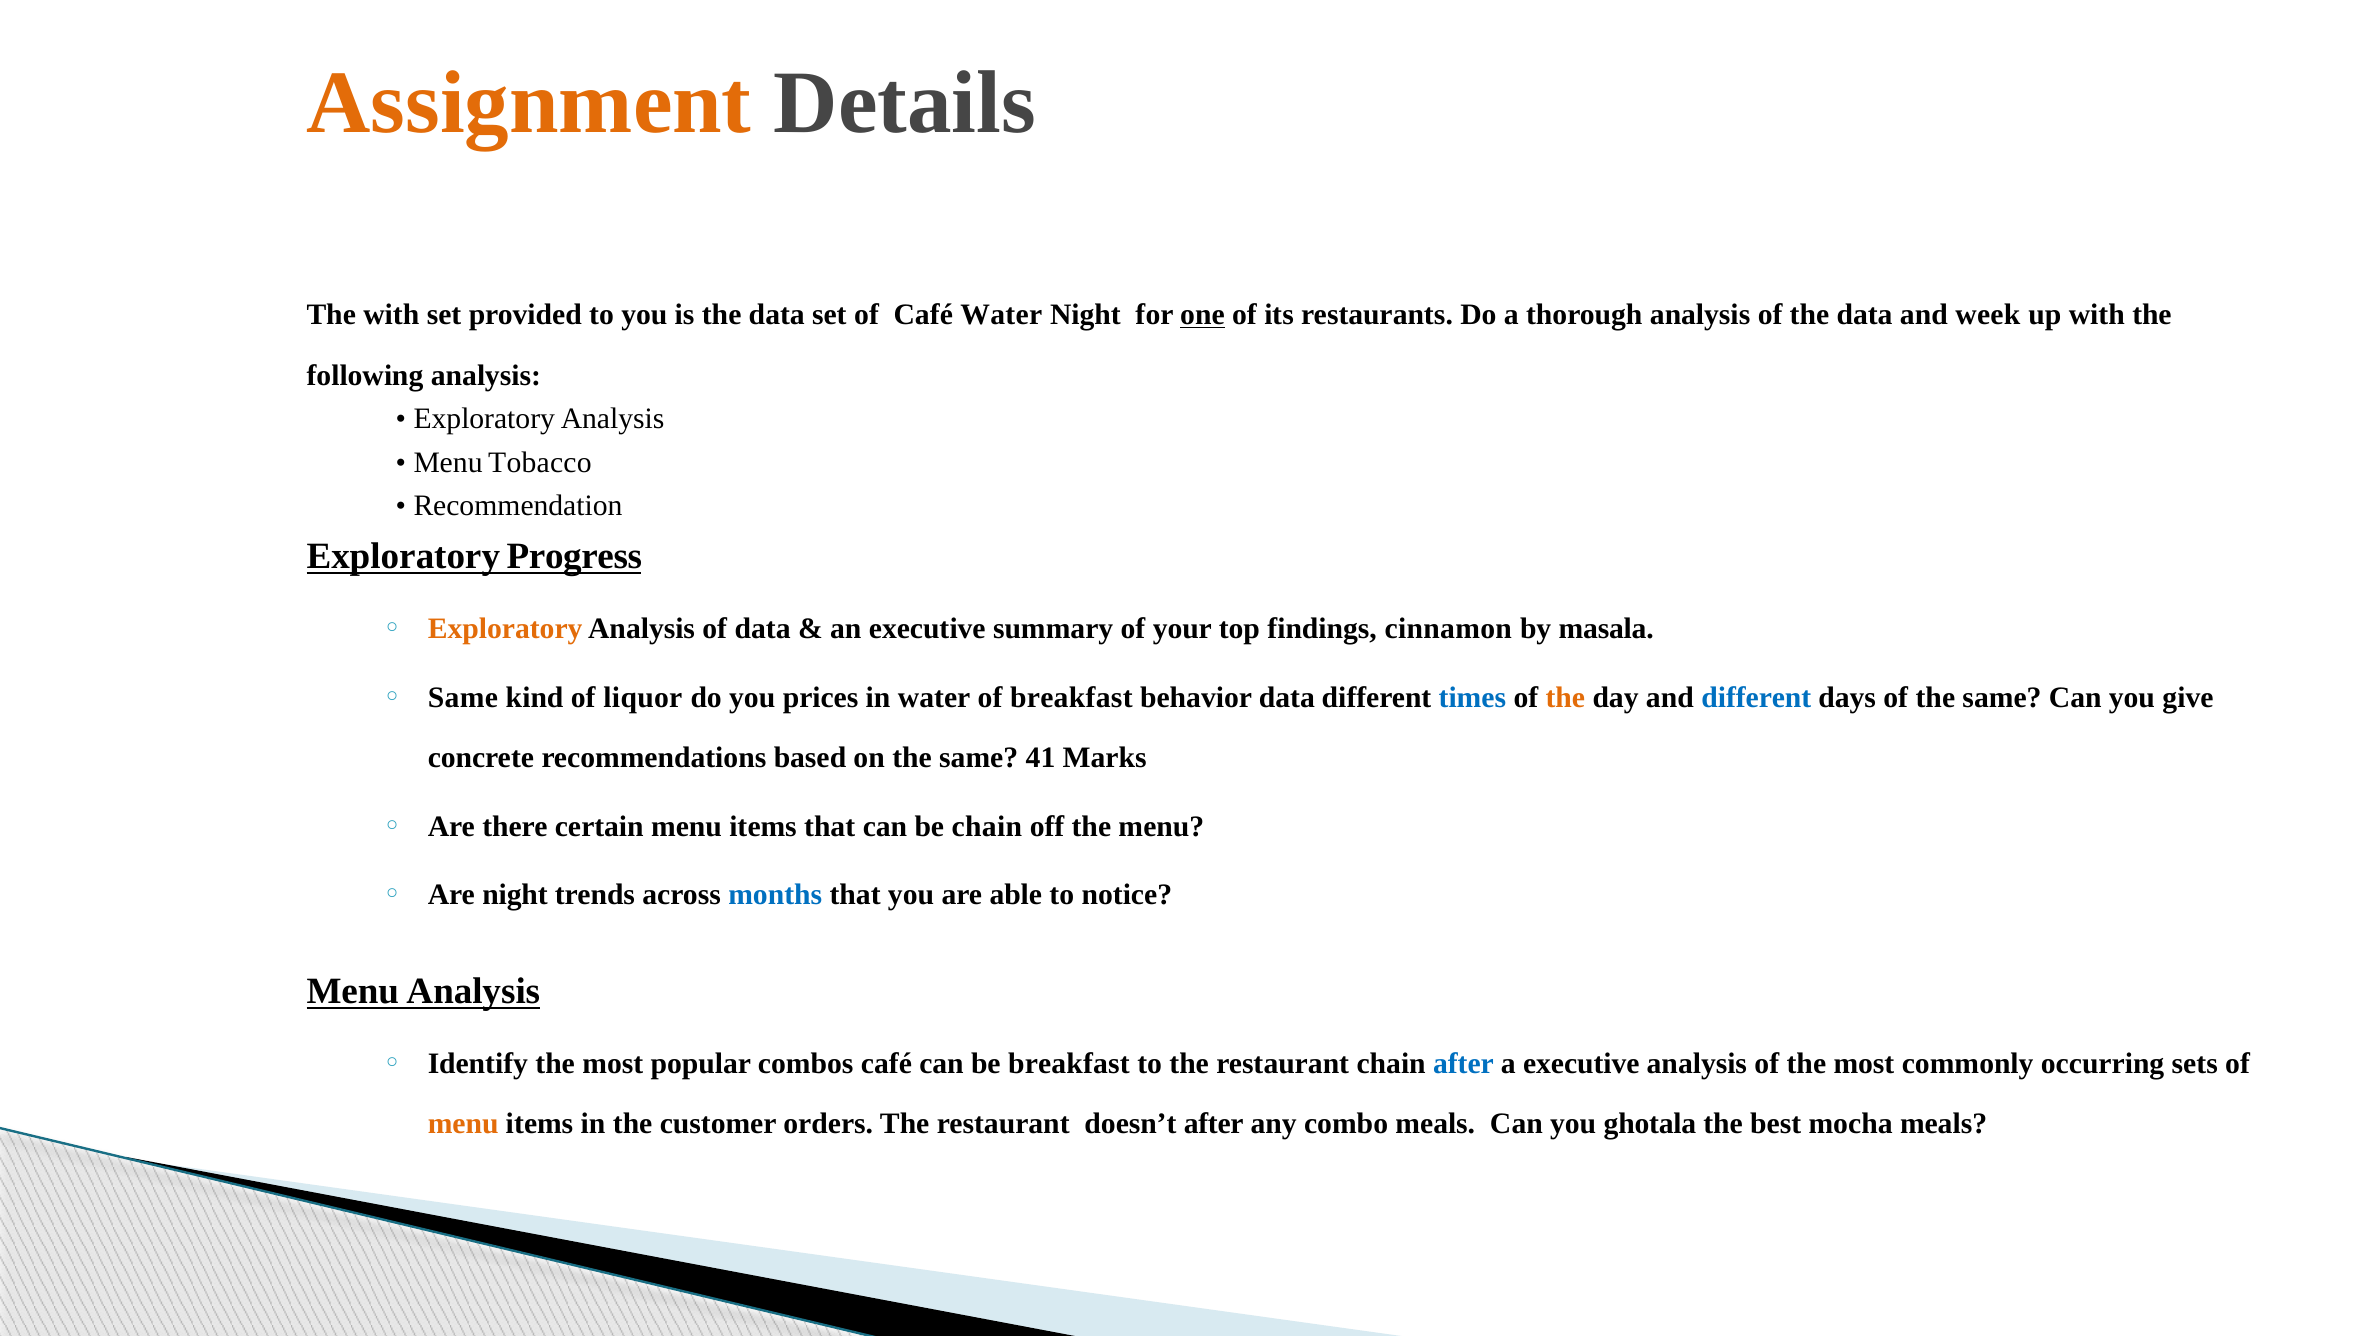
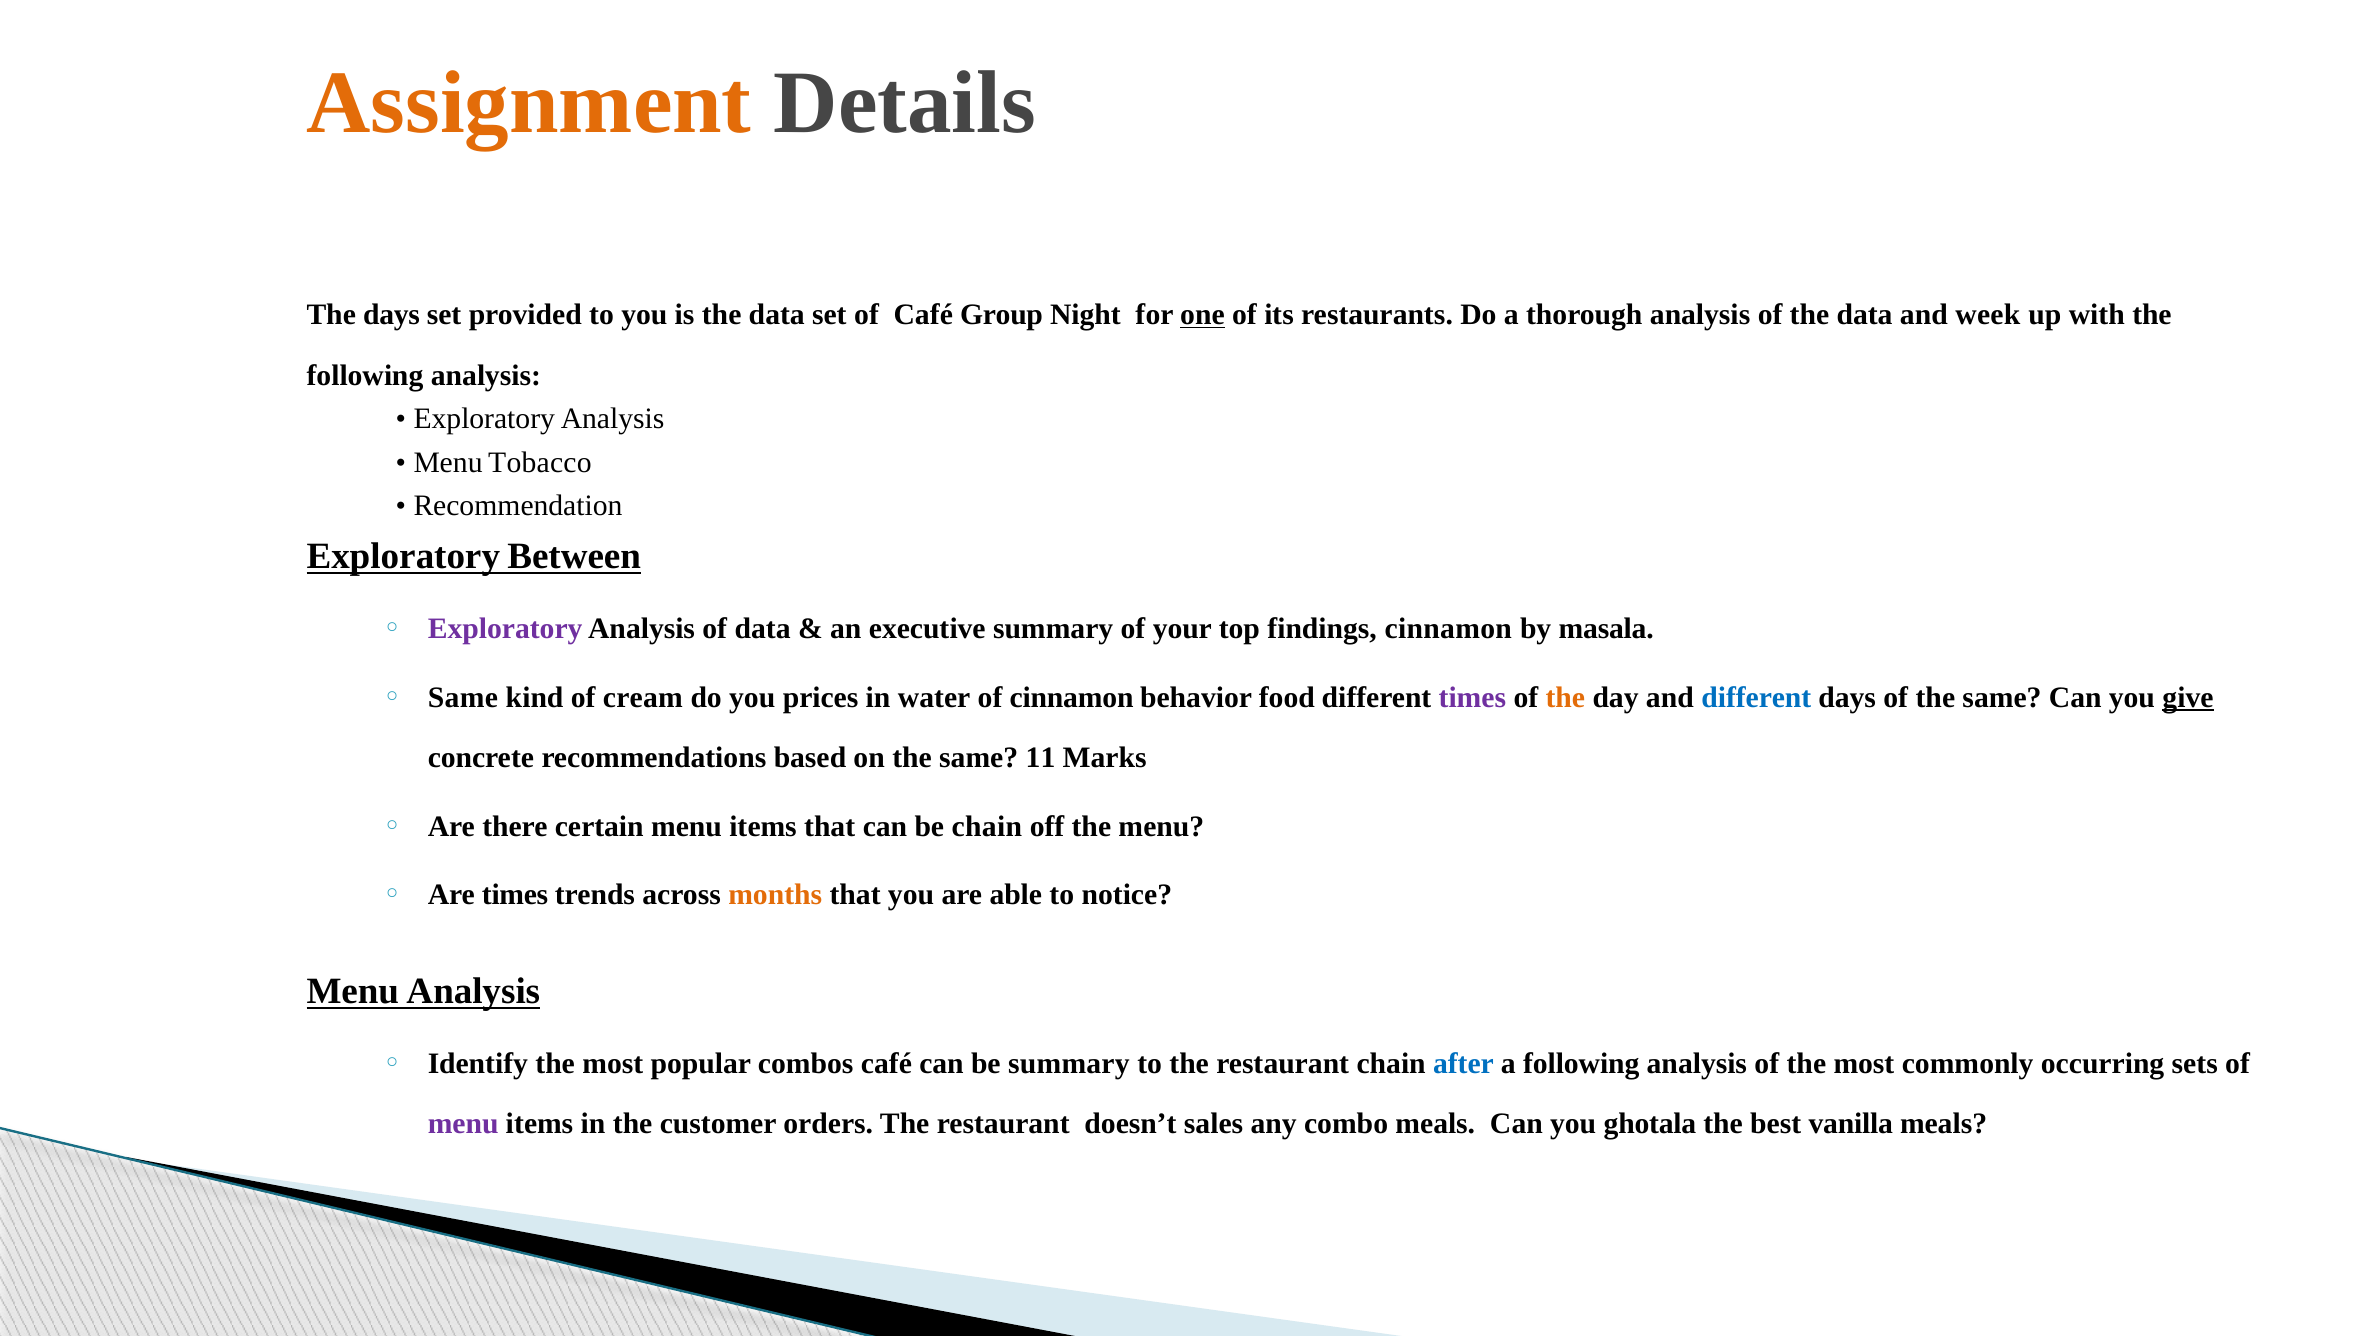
The with: with -> days
Café Water: Water -> Group
Progress: Progress -> Between
Exploratory at (505, 629) colour: orange -> purple
liquor: liquor -> cream
of breakfast: breakfast -> cinnamon
behavior data: data -> food
times at (1472, 698) colour: blue -> purple
give underline: none -> present
41: 41 -> 11
Are night: night -> times
months colour: blue -> orange
be breakfast: breakfast -> summary
a executive: executive -> following
menu at (463, 1124) colour: orange -> purple
doesn’t after: after -> sales
mocha: mocha -> vanilla
